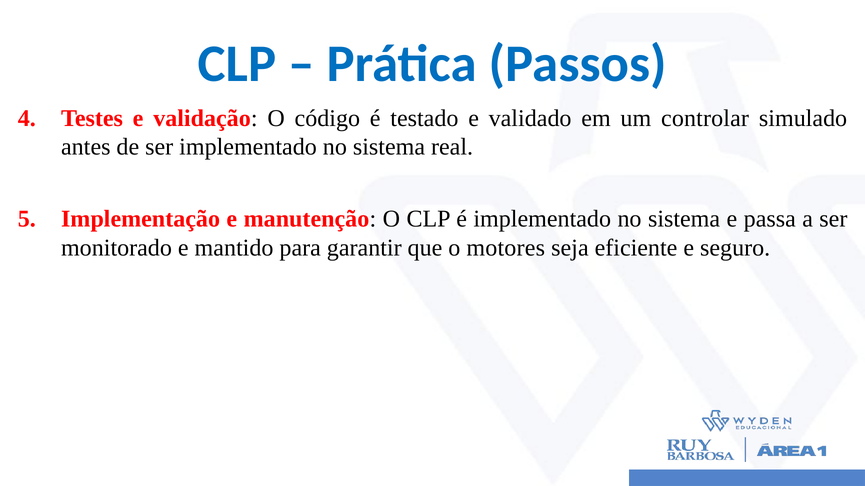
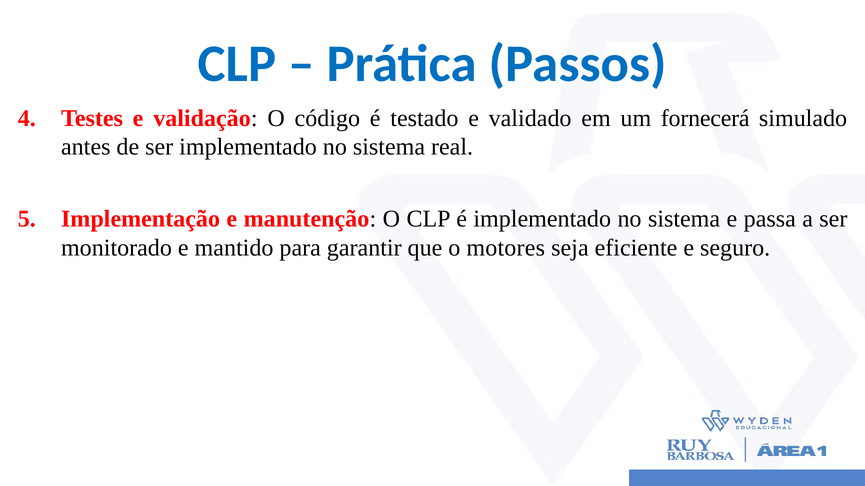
controlar: controlar -> fornecerá
